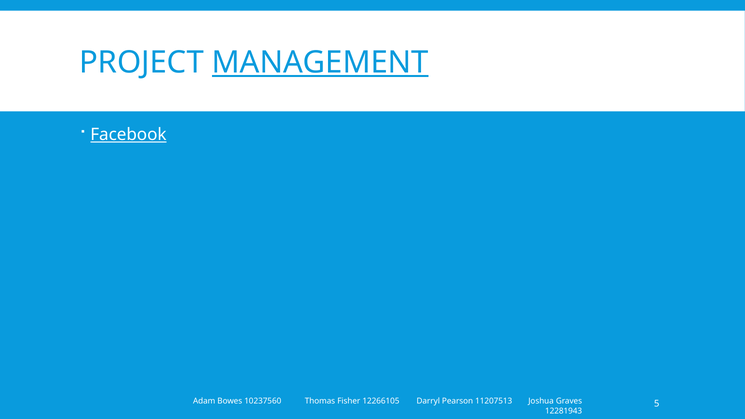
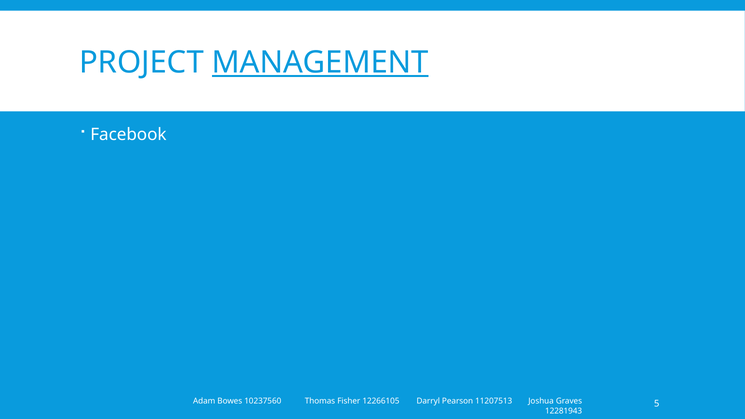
Facebook underline: present -> none
